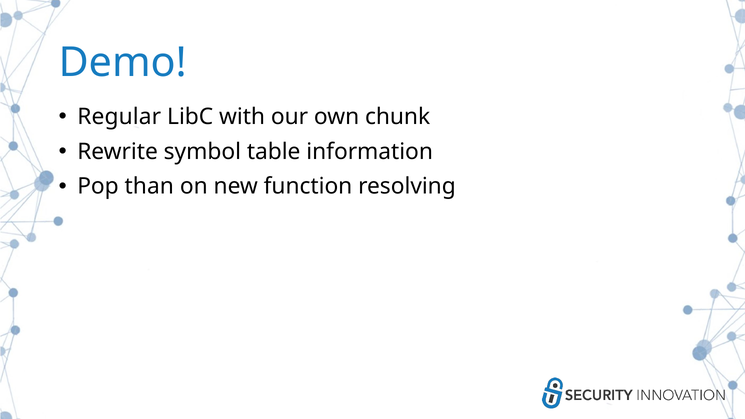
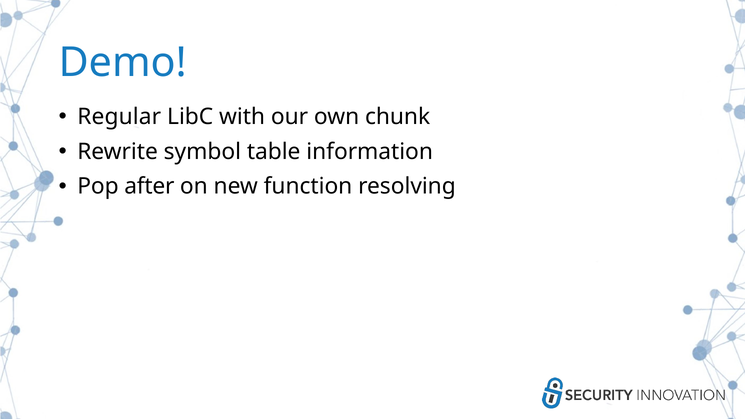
than: than -> after
